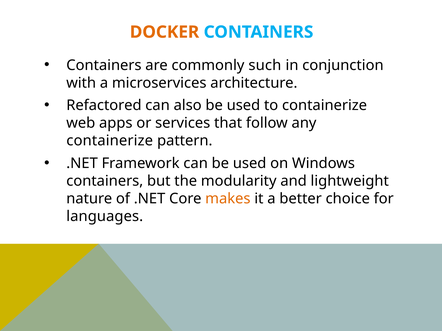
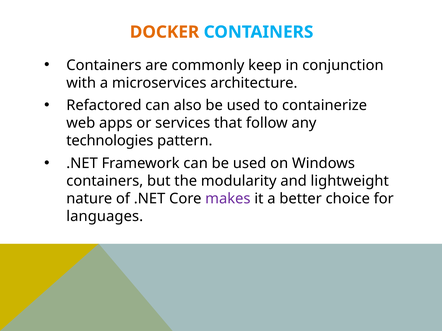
such: such -> keep
containerize at (110, 141): containerize -> technologies
makes colour: orange -> purple
